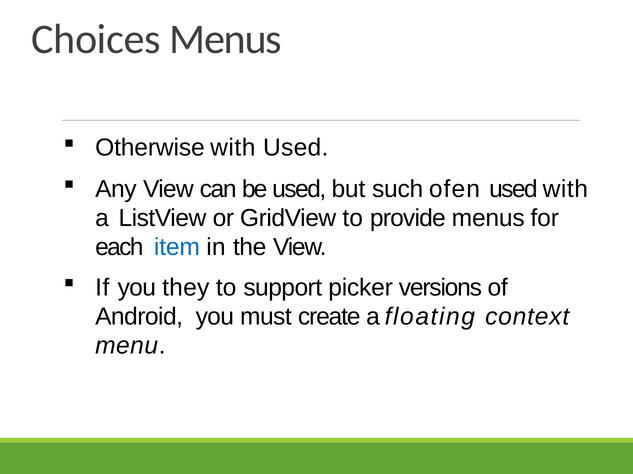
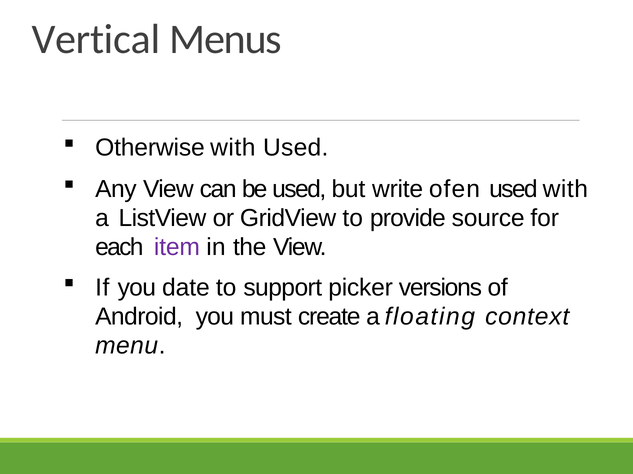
Choices: Choices -> Vertical
such: such -> write
provide menus: menus -> source
item colour: blue -> purple
they: they -> date
